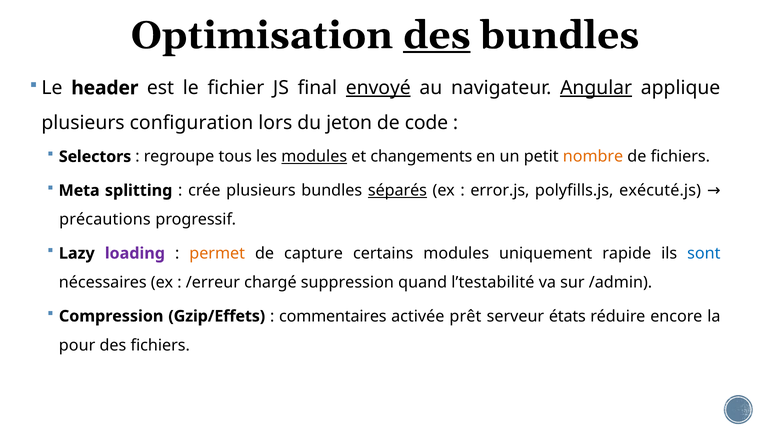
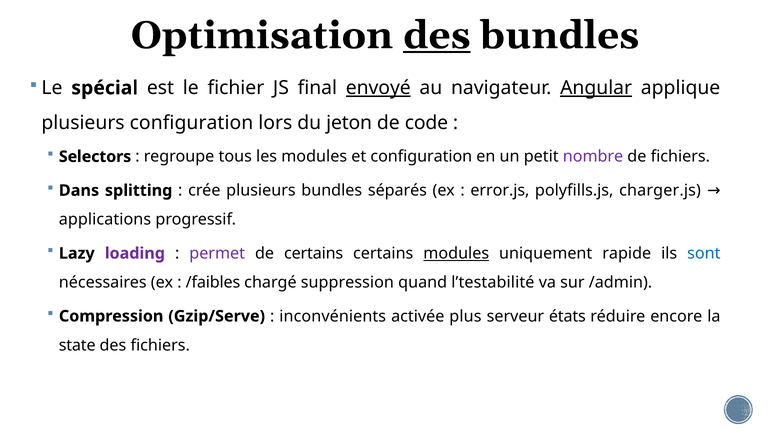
header: header -> spécial
modules at (314, 157) underline: present -> none
et changements: changements -> configuration
nombre colour: orange -> purple
Meta: Meta -> Dans
séparés underline: present -> none
exécuté.js: exécuté.js -> charger.js
précautions: précautions -> applications
permet colour: orange -> purple
de capture: capture -> certains
modules at (456, 254) underline: none -> present
/erreur: /erreur -> /faibles
Gzip/Effets: Gzip/Effets -> Gzip/Serve
commentaires: commentaires -> inconvénients
prêt: prêt -> plus
pour: pour -> state
